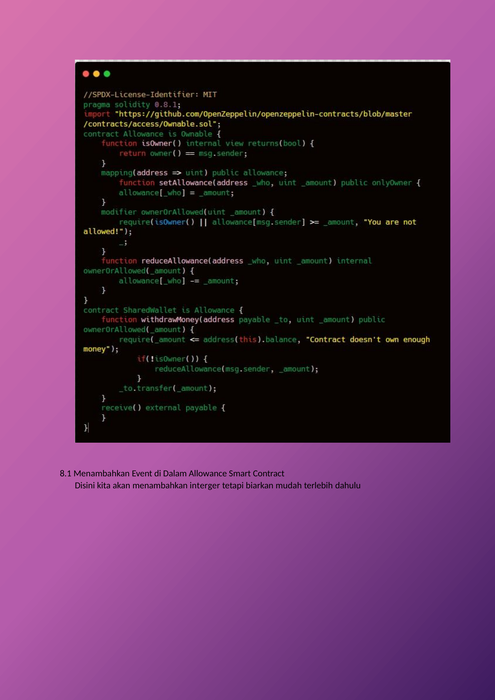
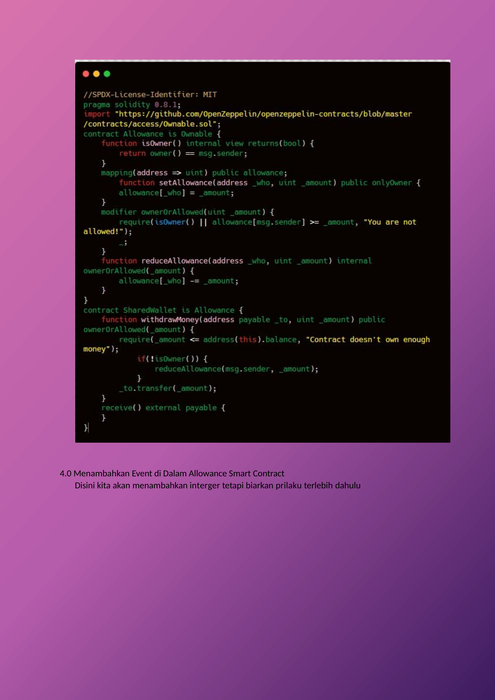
8.1: 8.1 -> 4.0
mudah: mudah -> prilaku
